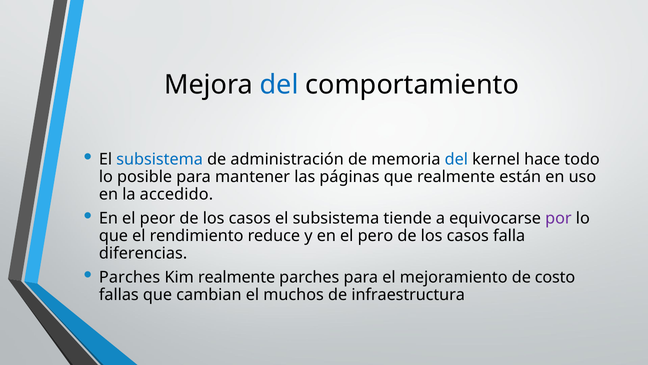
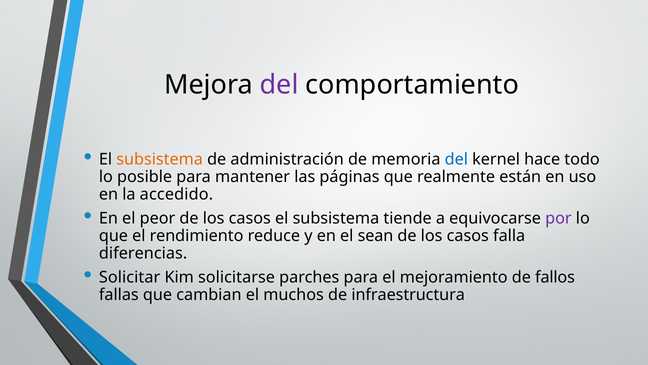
del at (279, 85) colour: blue -> purple
subsistema at (160, 159) colour: blue -> orange
pero: pero -> sean
Parches at (130, 277): Parches -> Solicitar
Kim realmente: realmente -> solicitarse
costo: costo -> fallos
